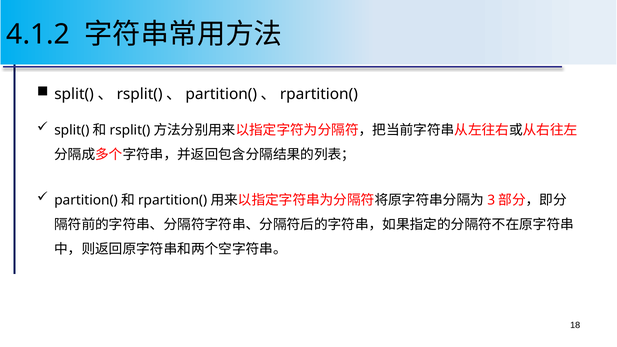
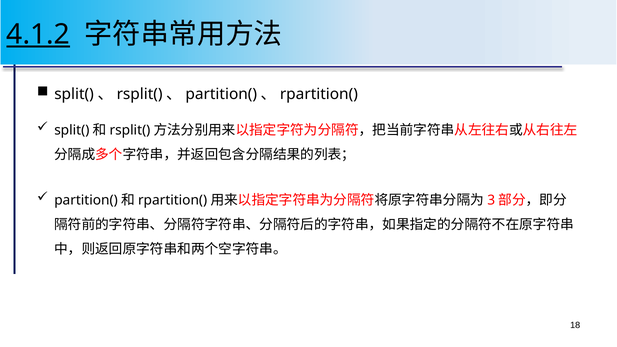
4.1.2 underline: none -> present
